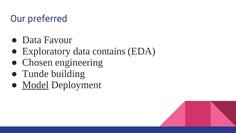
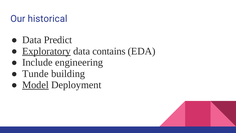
preferred: preferred -> historical
Favour: Favour -> Predict
Exploratory underline: none -> present
Chosen: Chosen -> Include
